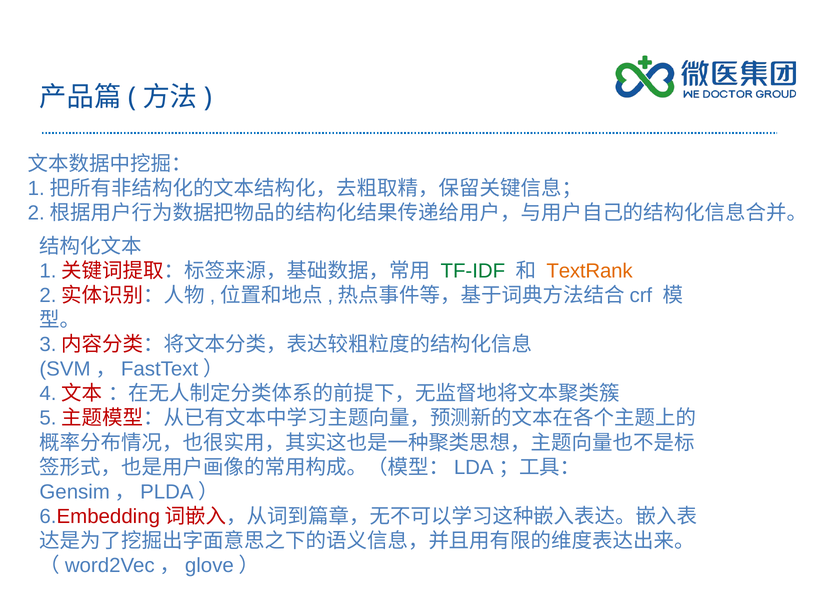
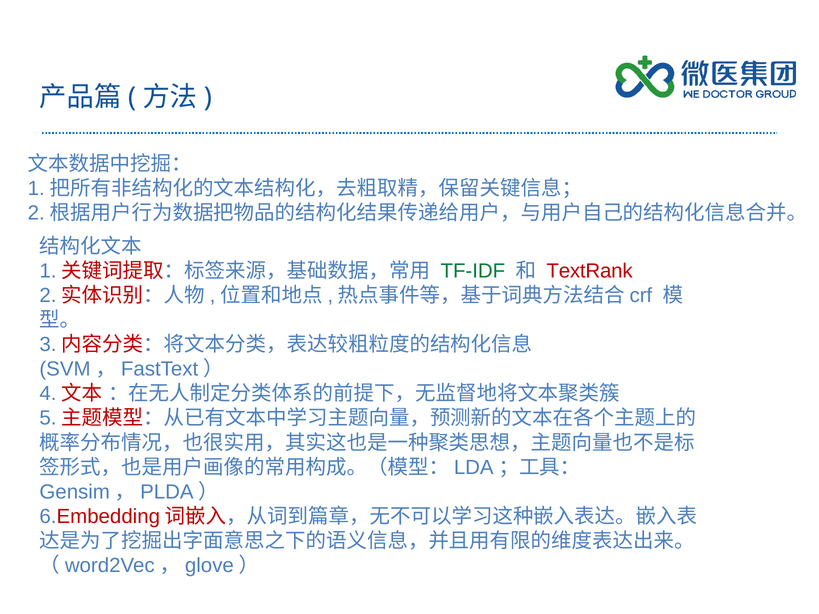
TextRank colour: orange -> red
